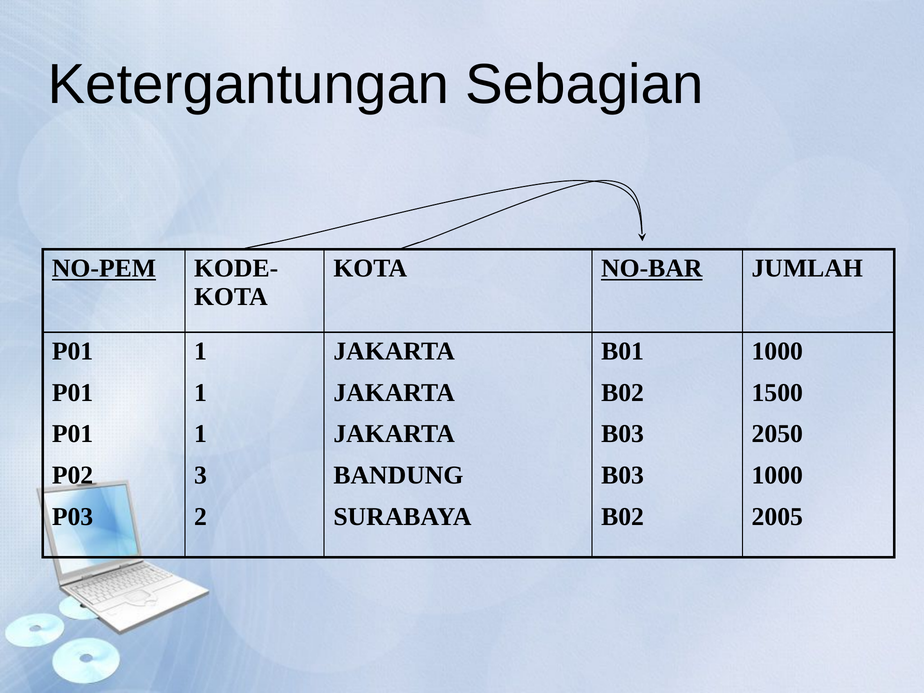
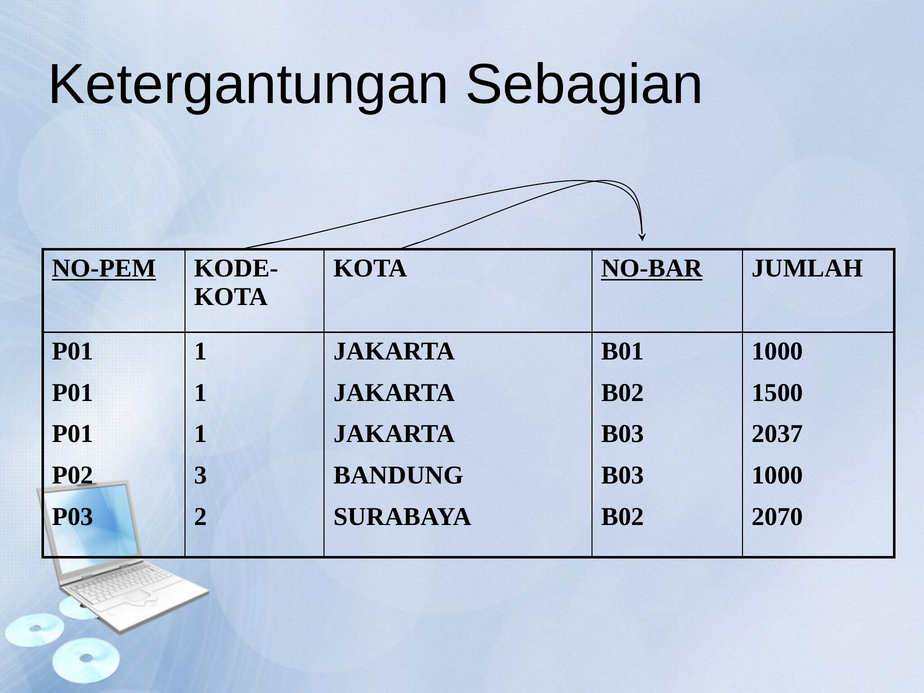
2050: 2050 -> 2037
2005: 2005 -> 2070
